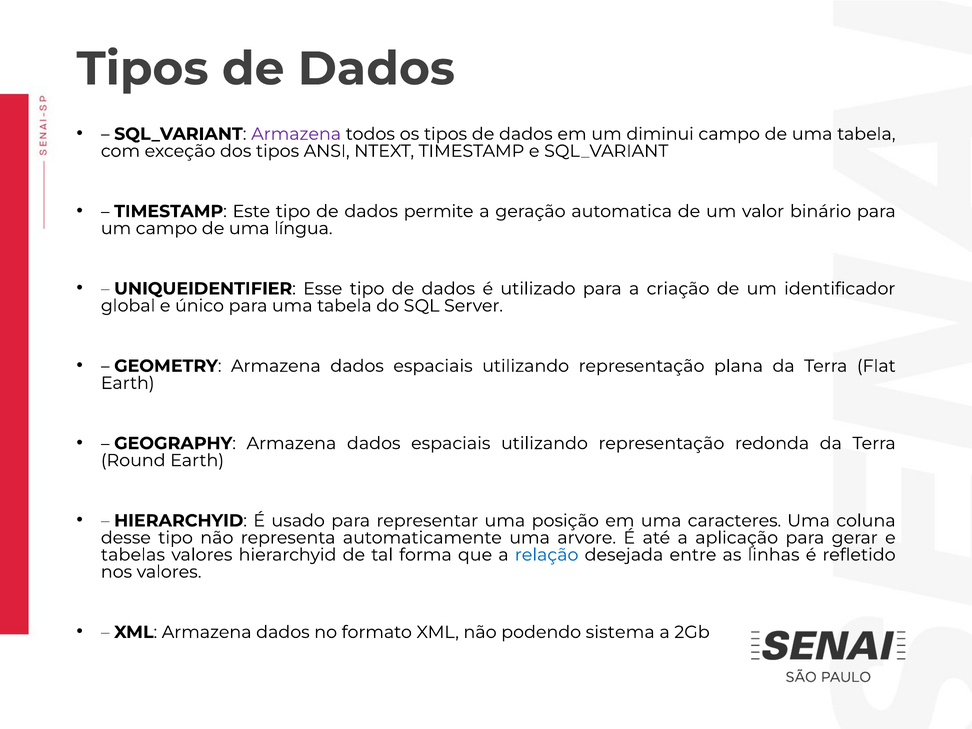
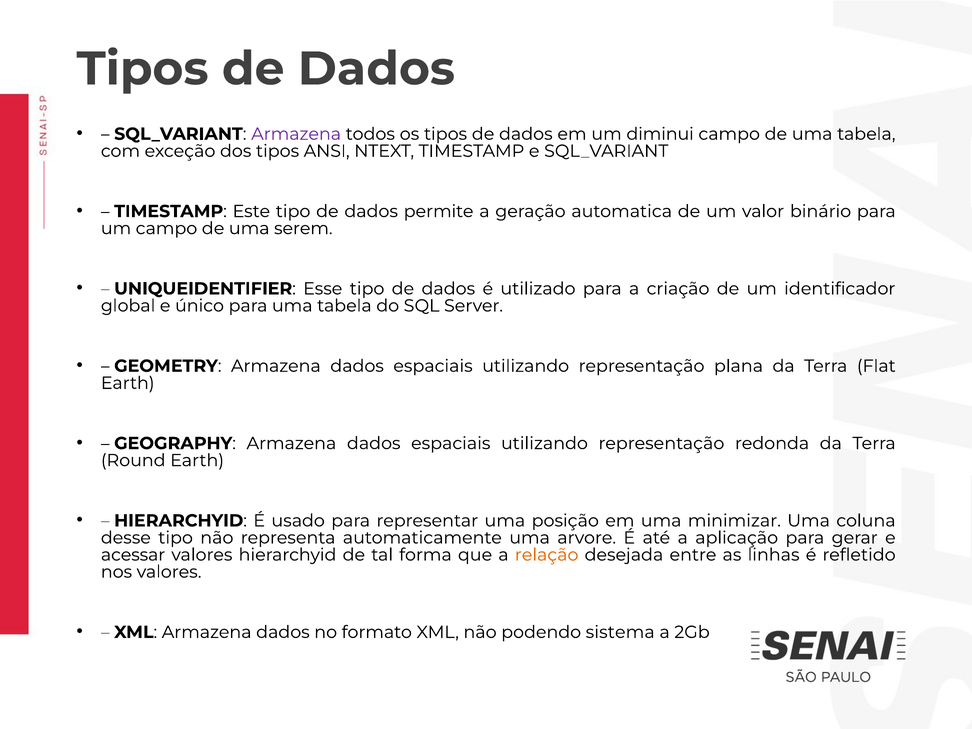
língua: língua -> serem
caracteres: caracteres -> minimizar
tabelas: tabelas -> acessar
relação colour: blue -> orange
